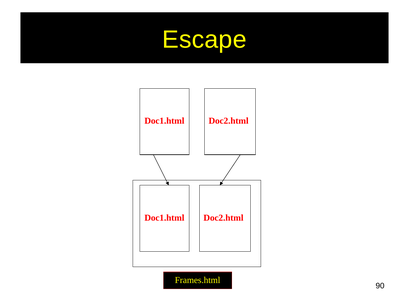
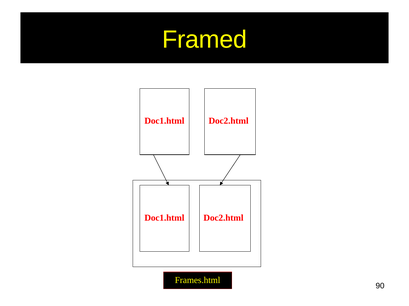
Escape: Escape -> Framed
